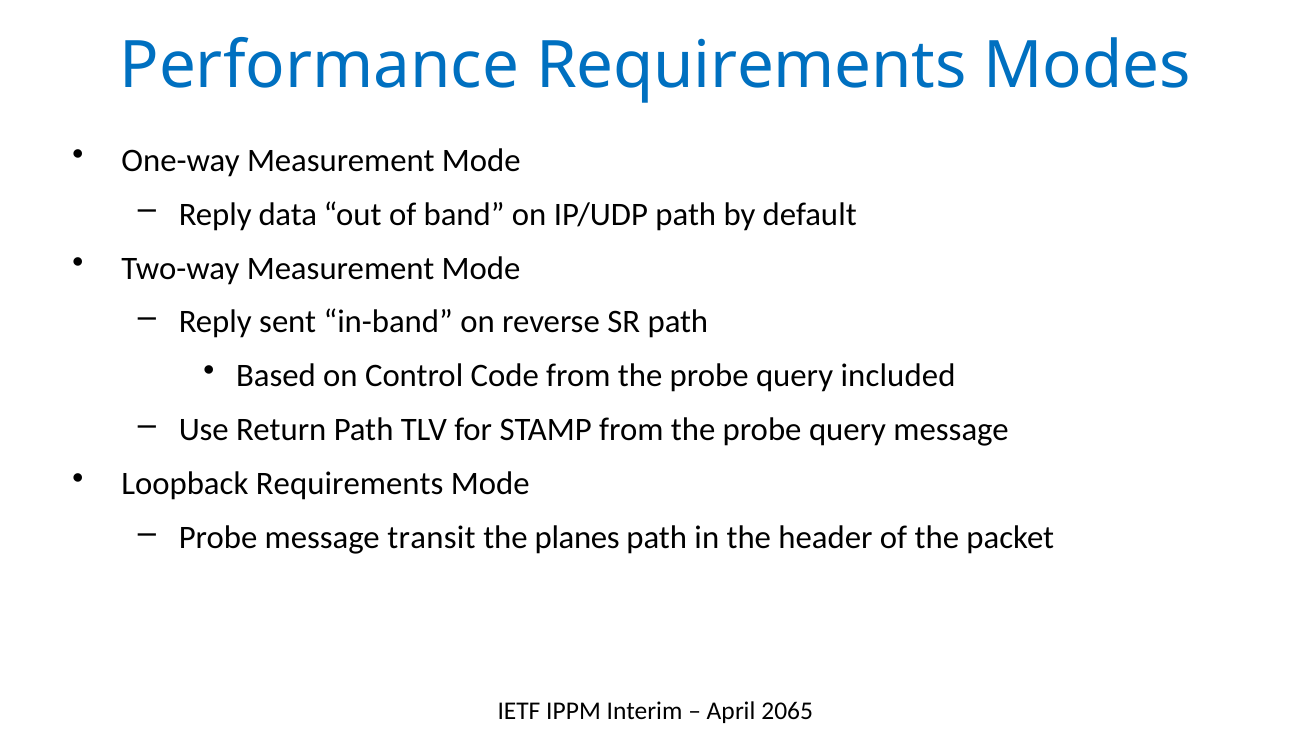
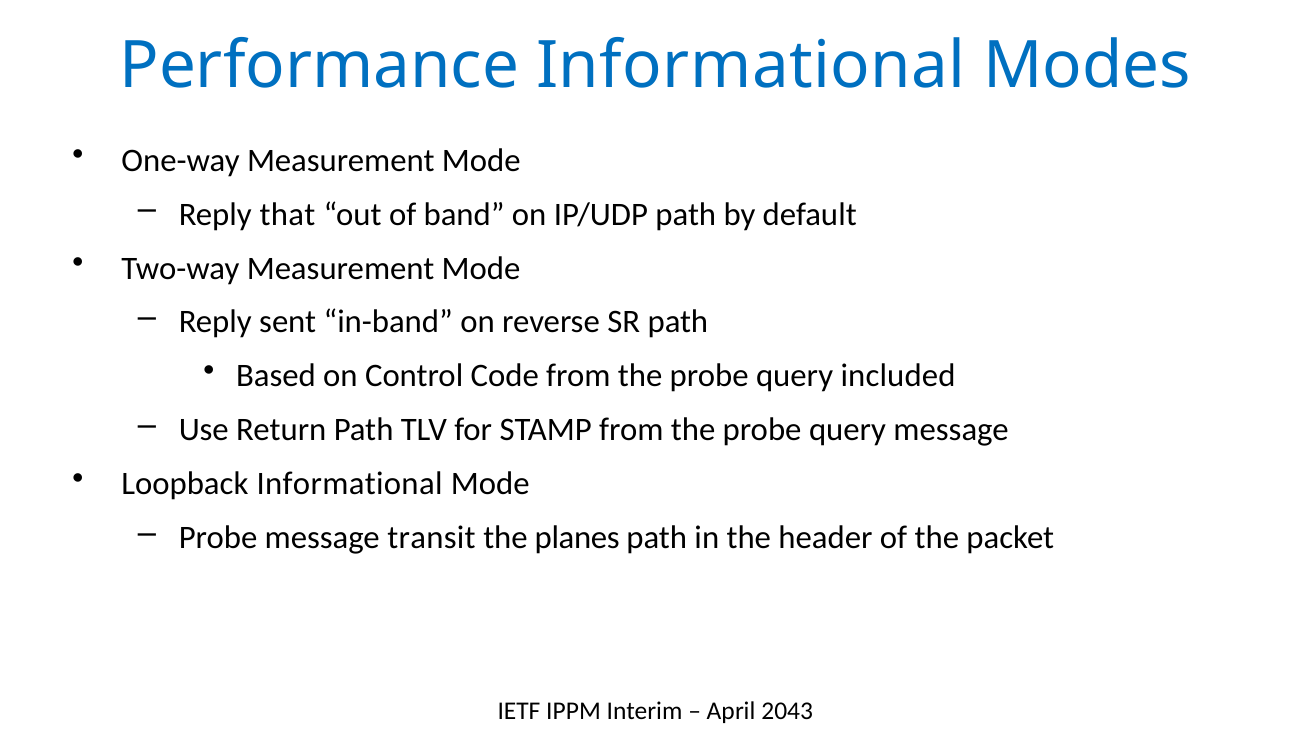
Performance Requirements: Requirements -> Informational
data: data -> that
Loopback Requirements: Requirements -> Informational
2065: 2065 -> 2043
